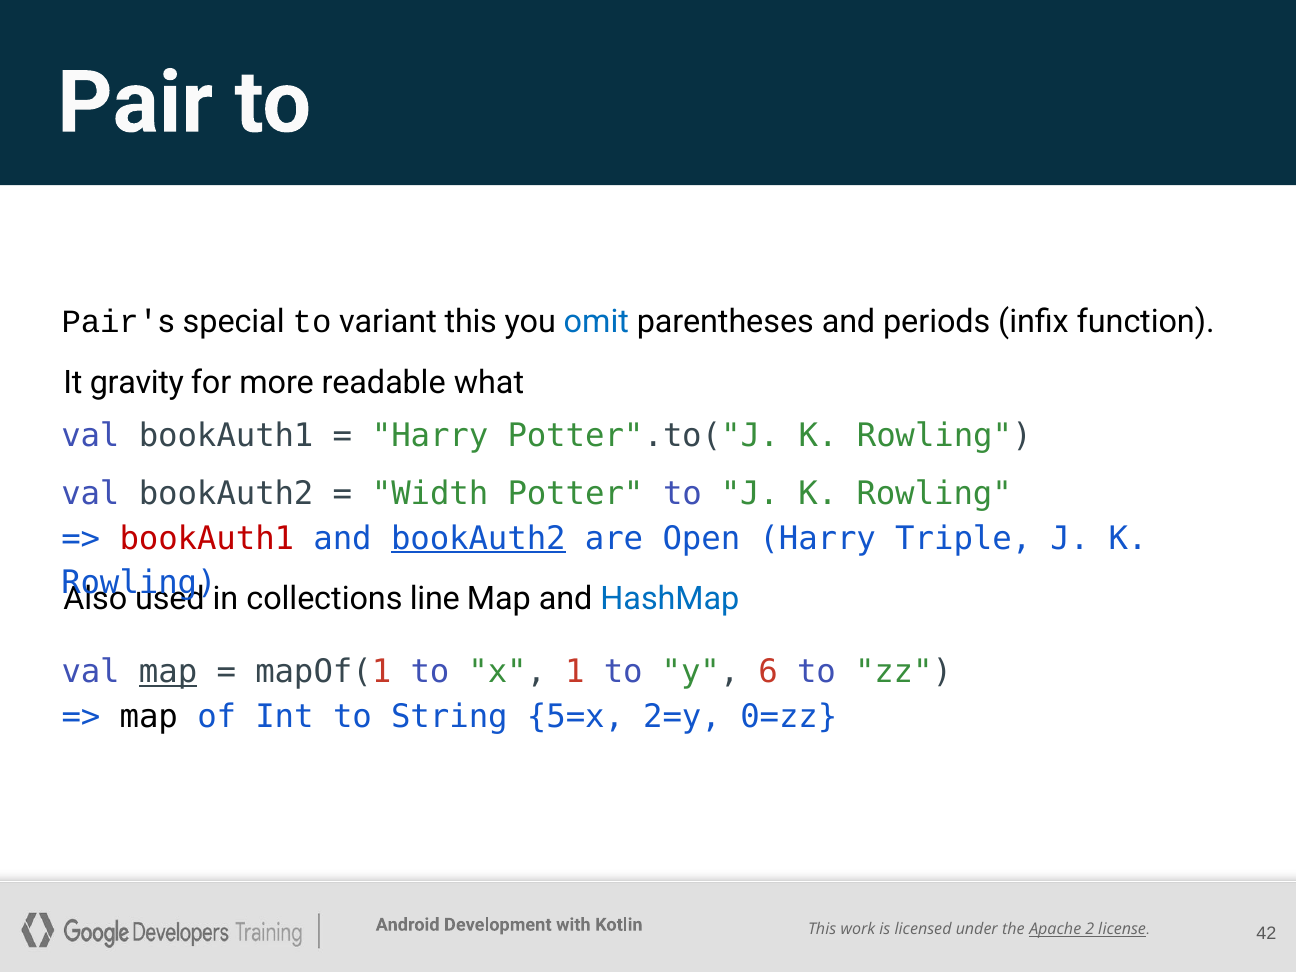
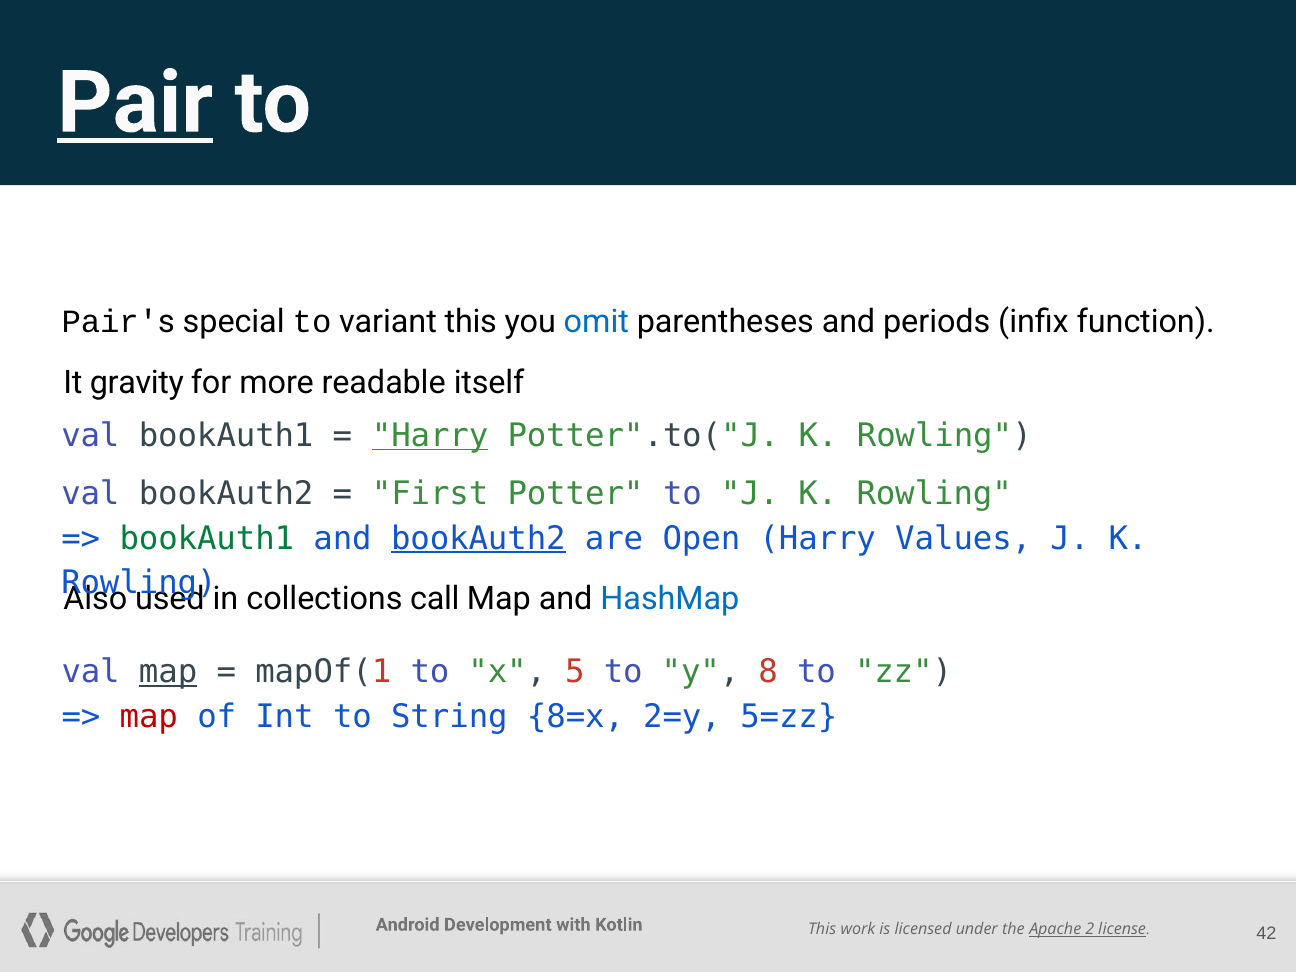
Pair underline: none -> present
what: what -> itself
Harry at (430, 436) underline: none -> present
Width: Width -> First
bookAuth1 at (207, 538) colour: red -> green
Triple: Triple -> Values
line: line -> call
1: 1 -> 5
6: 6 -> 8
map at (149, 717) colour: black -> red
5=x: 5=x -> 8=x
0=zz: 0=zz -> 5=zz
